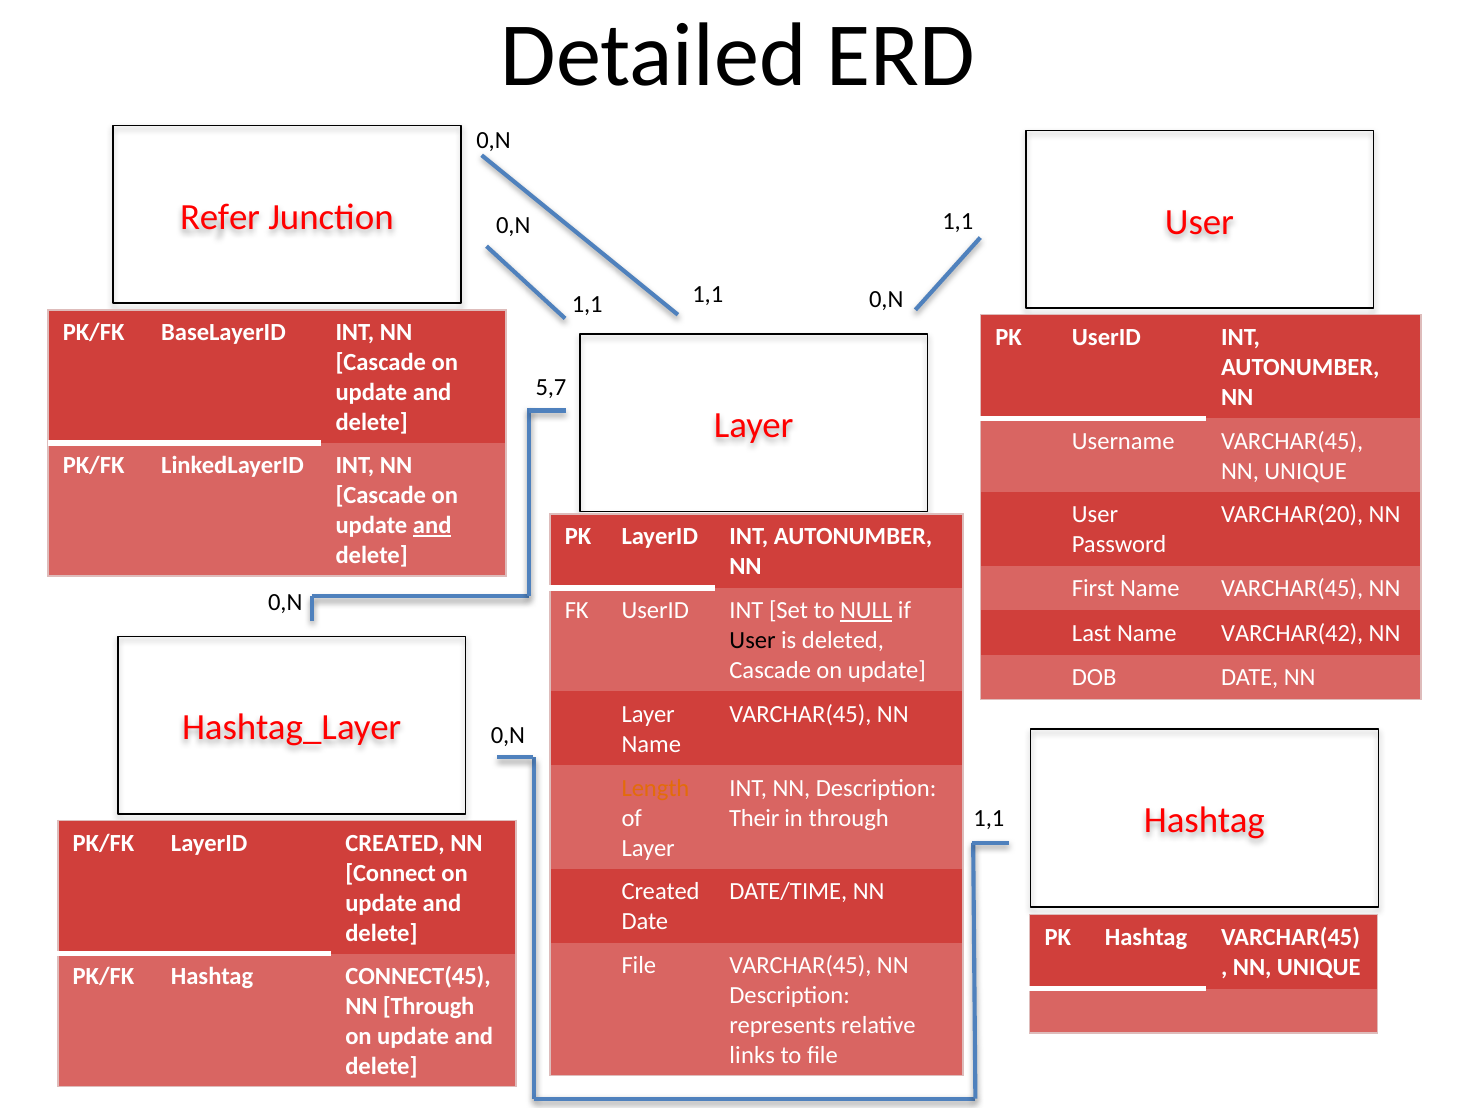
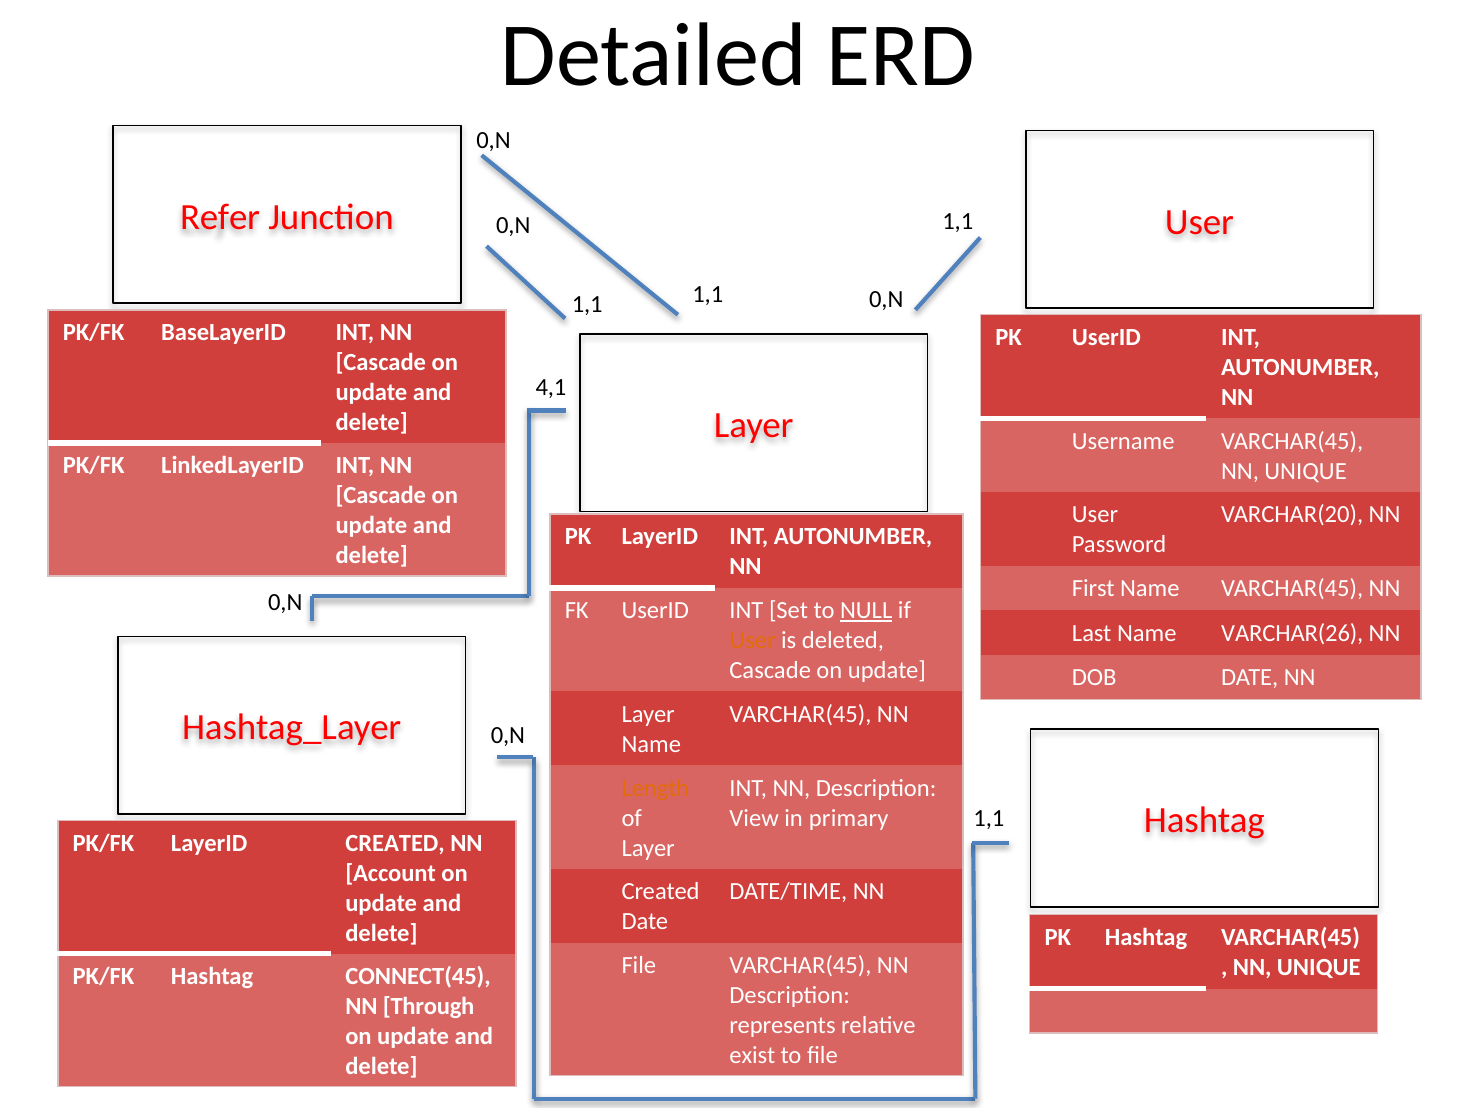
5,7: 5,7 -> 4,1
and at (432, 525) underline: present -> none
VARCHAR(42: VARCHAR(42 -> VARCHAR(26
User at (753, 640) colour: black -> orange
Their: Their -> View
in through: through -> primary
Connect: Connect -> Account
links: links -> exist
